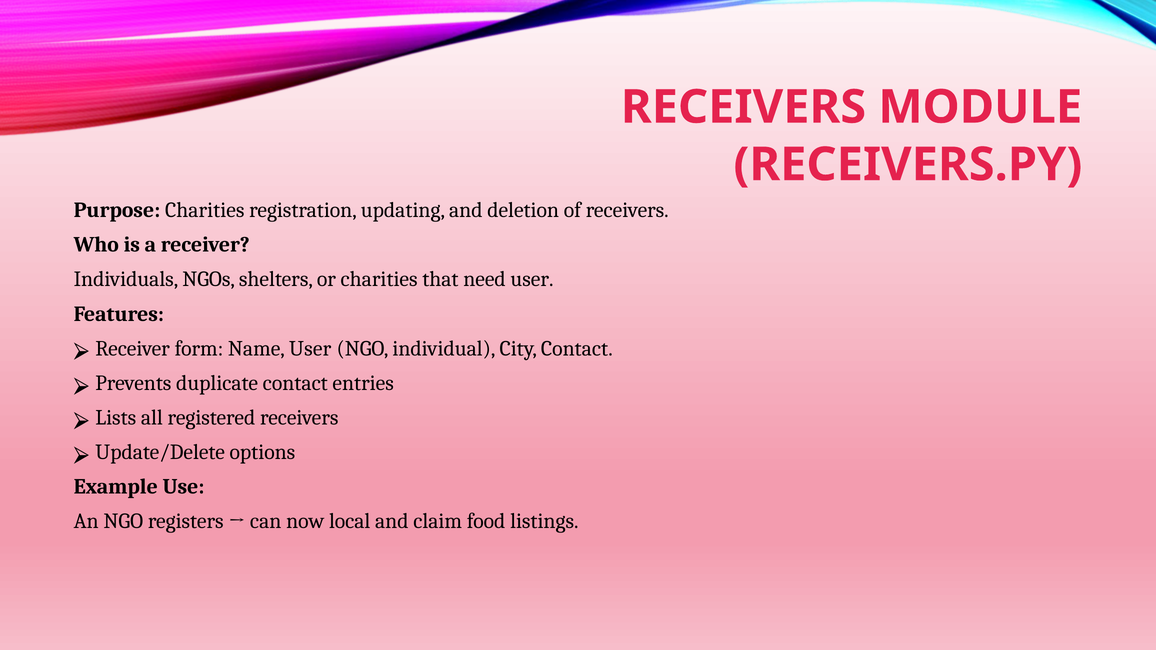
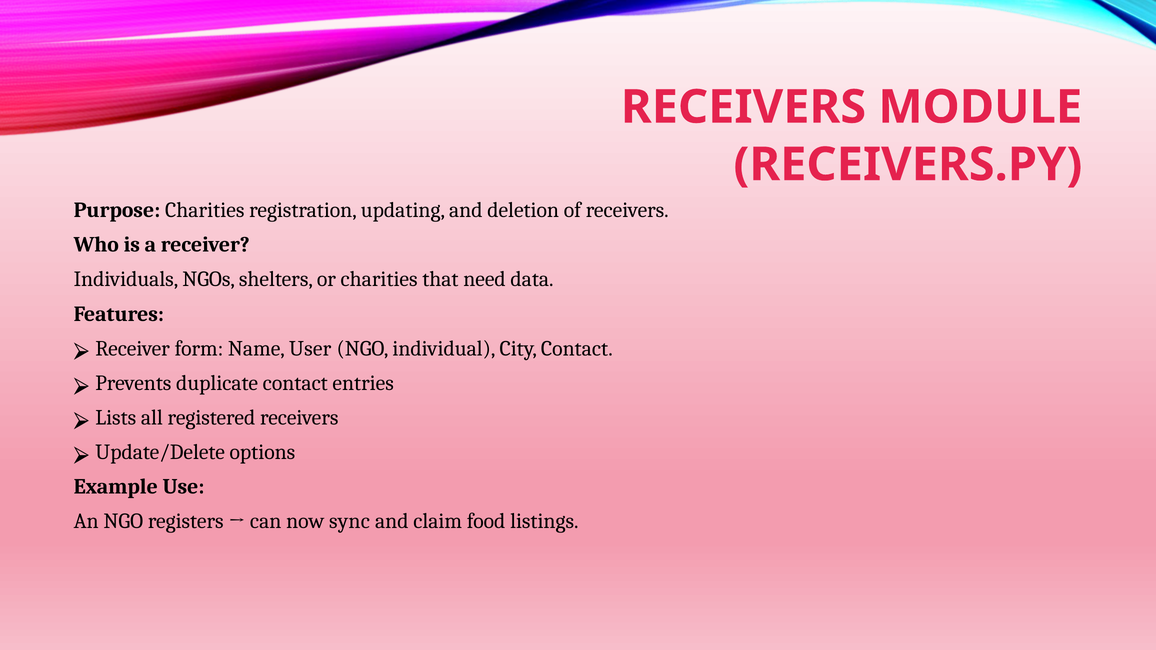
need user: user -> data
local: local -> sync
